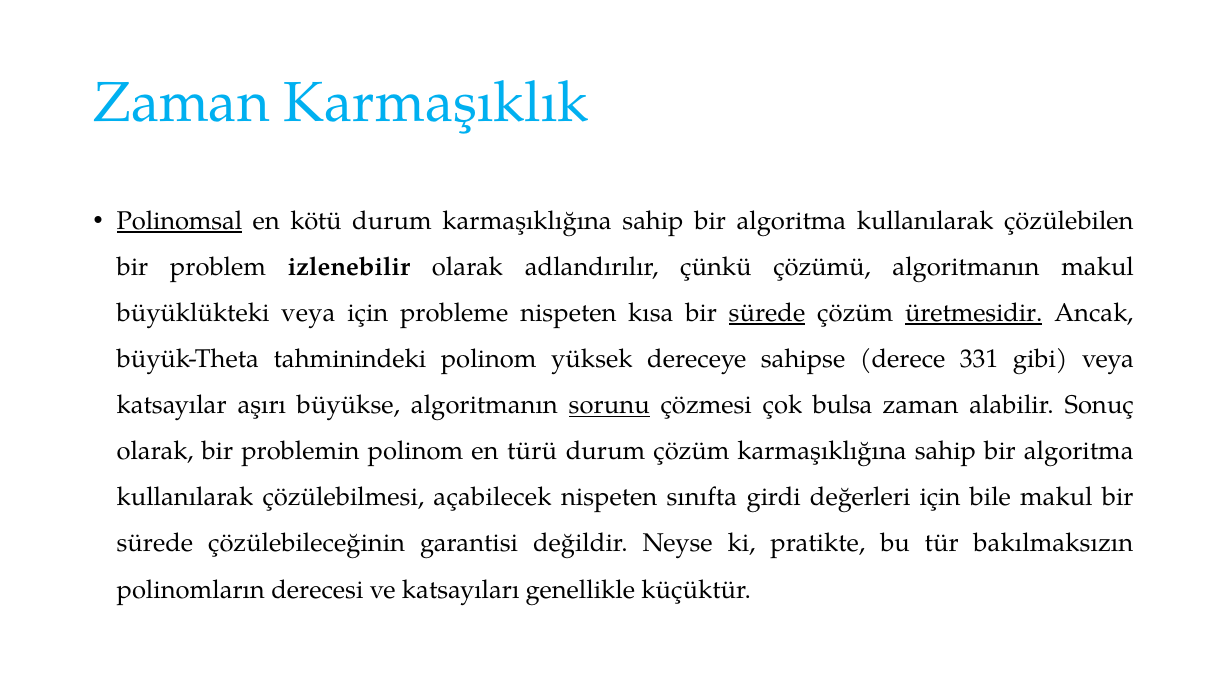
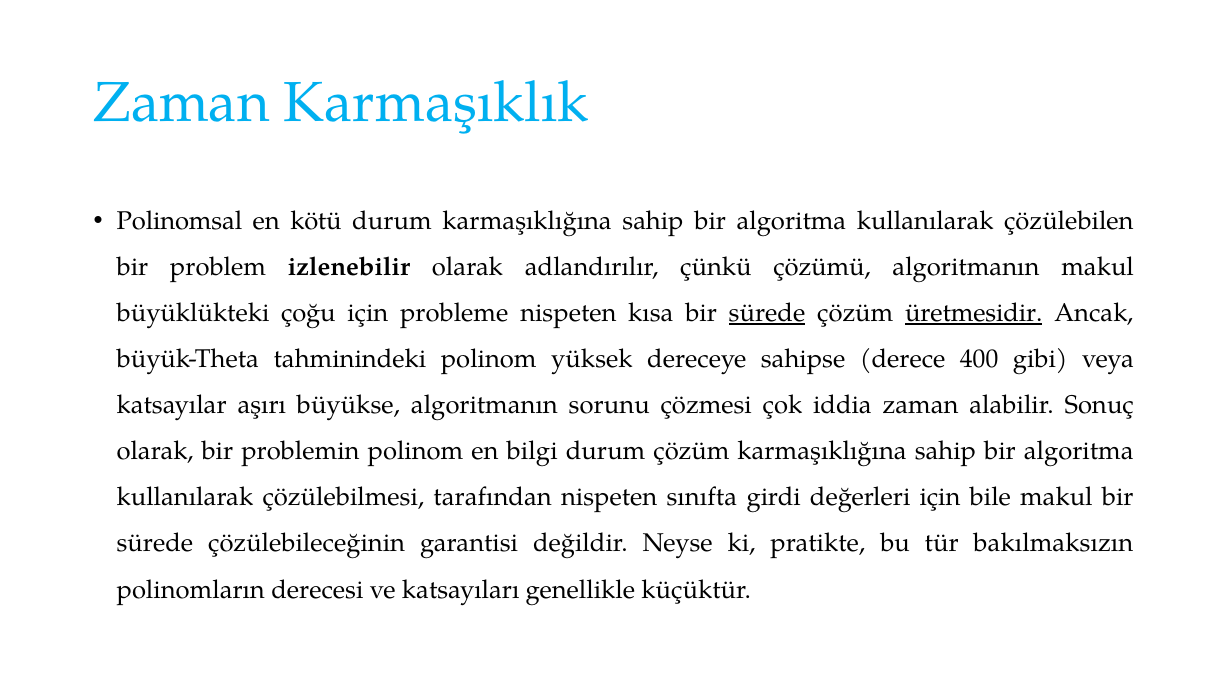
Polinomsal underline: present -> none
büyüklükteki veya: veya -> çoğu
331: 331 -> 400
sorunu underline: present -> none
bulsa: bulsa -> iddia
türü: türü -> bilgi
açabilecek: açabilecek -> tarafından
